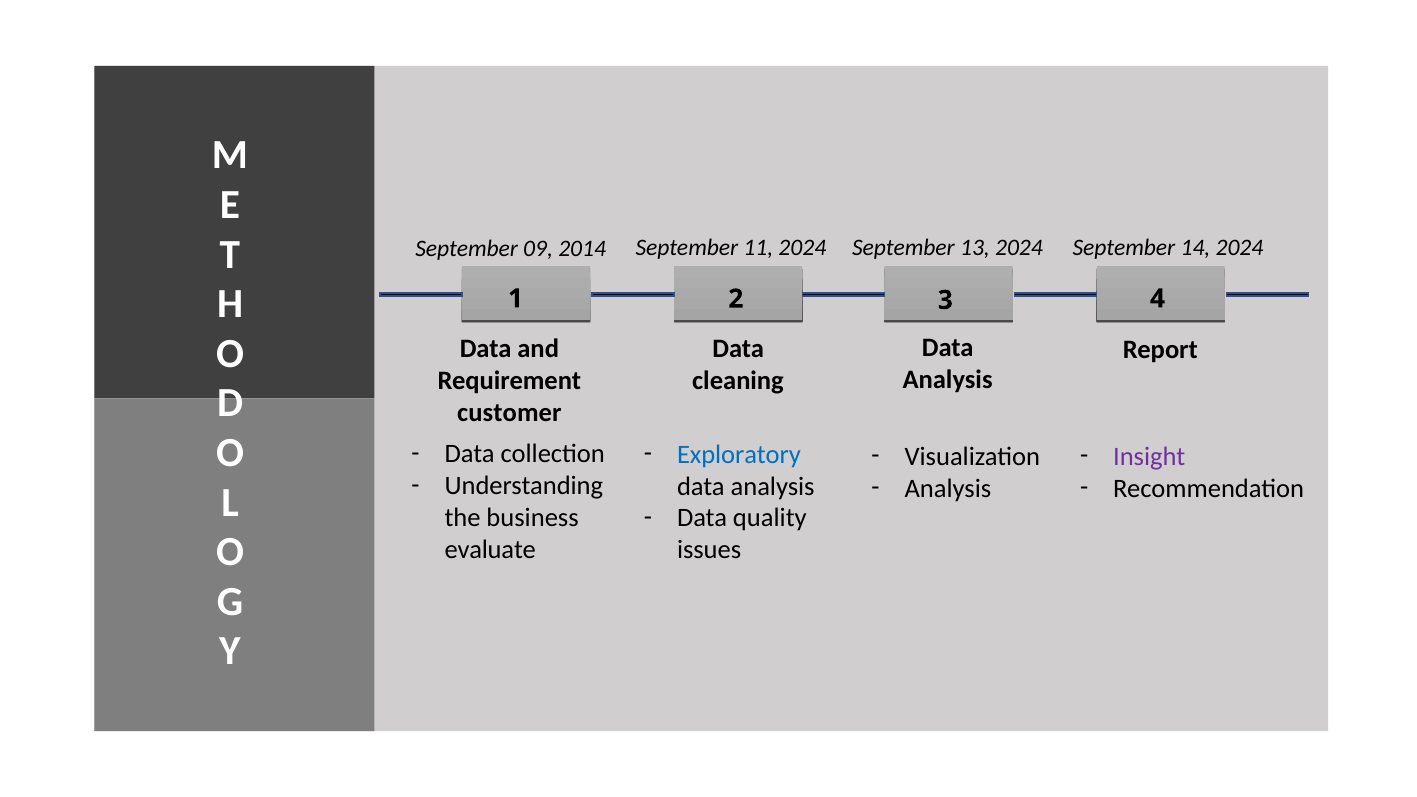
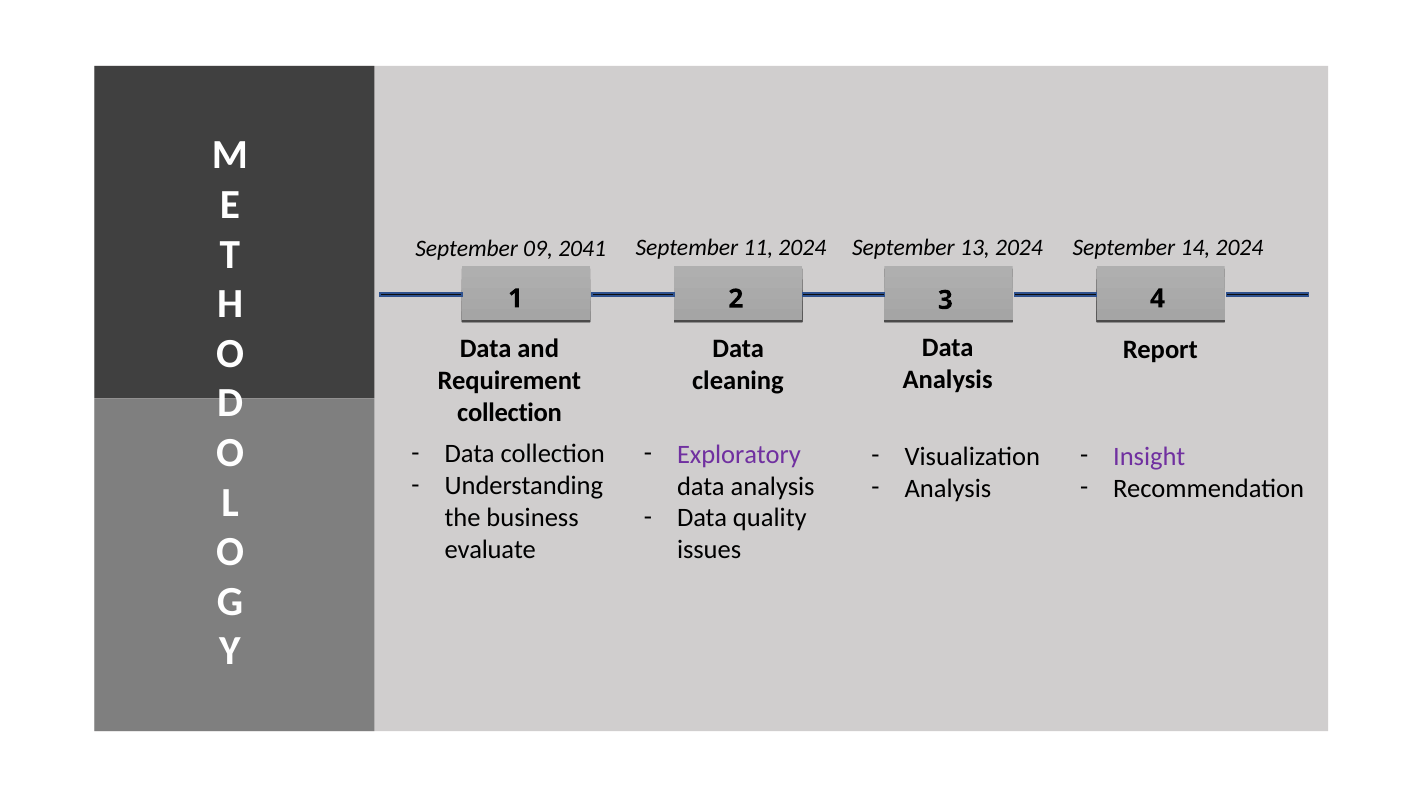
2014: 2014 -> 2041
customer at (509, 413): customer -> collection
Exploratory colour: blue -> purple
